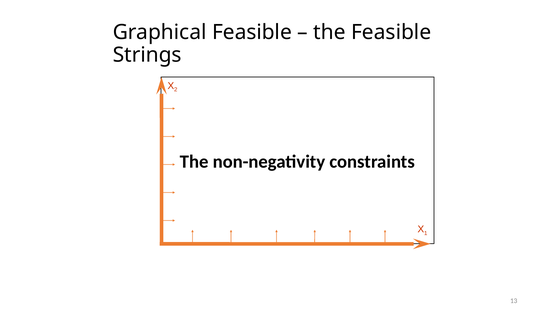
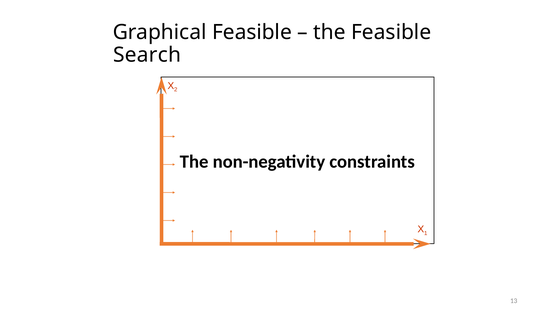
Strings: Strings -> Search
